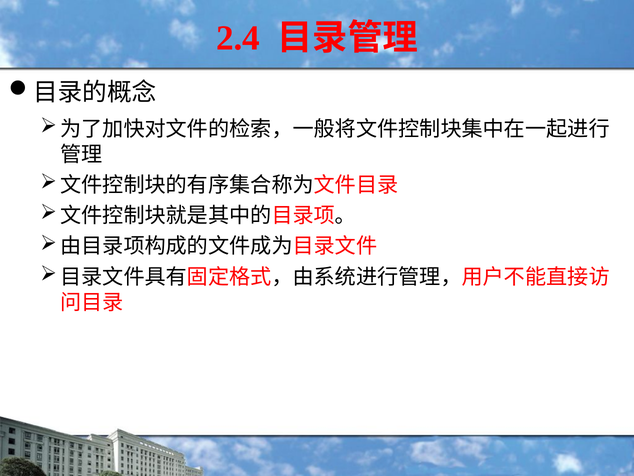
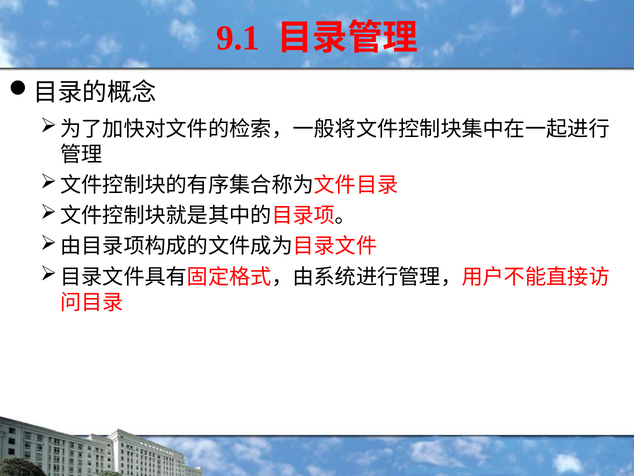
2.4: 2.4 -> 9.1
